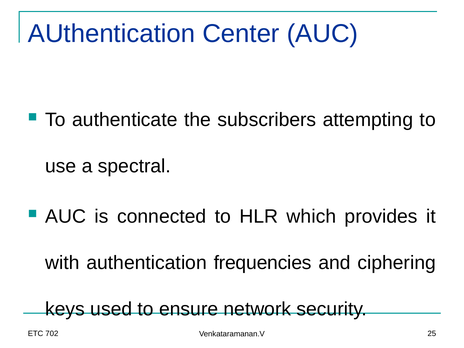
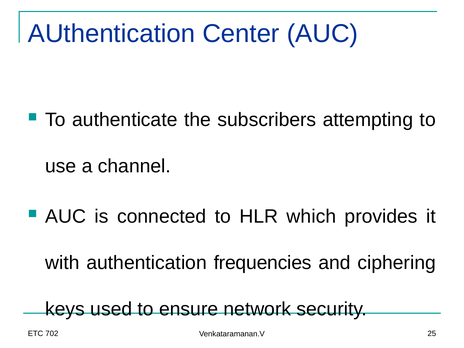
spectral: spectral -> channel
